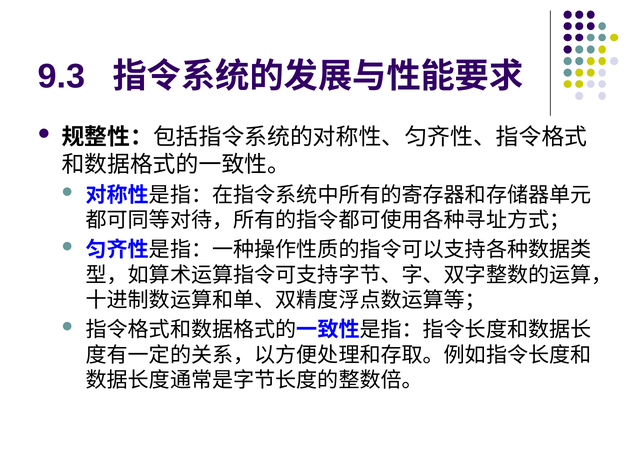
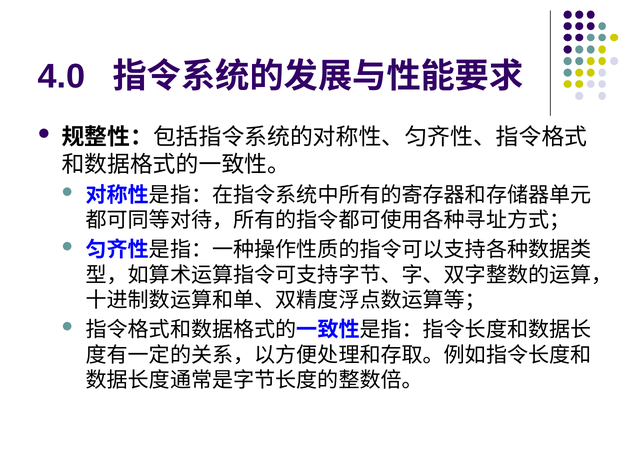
9.3: 9.3 -> 4.0
